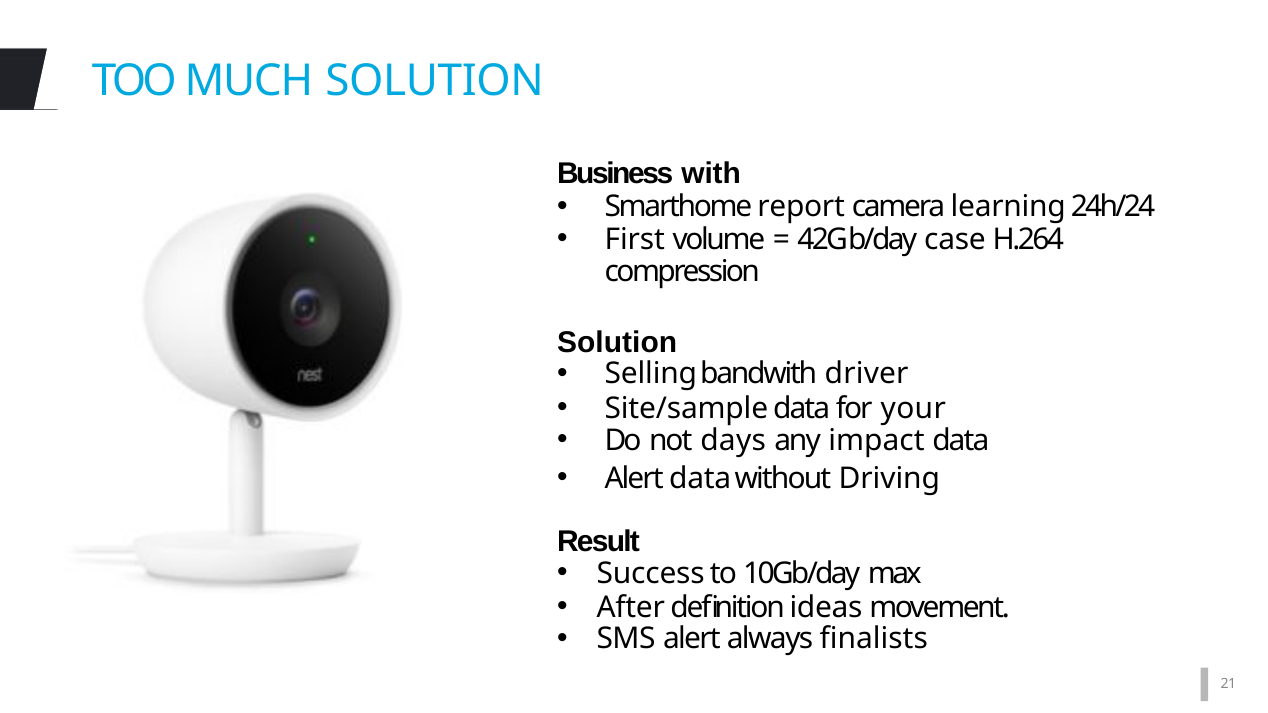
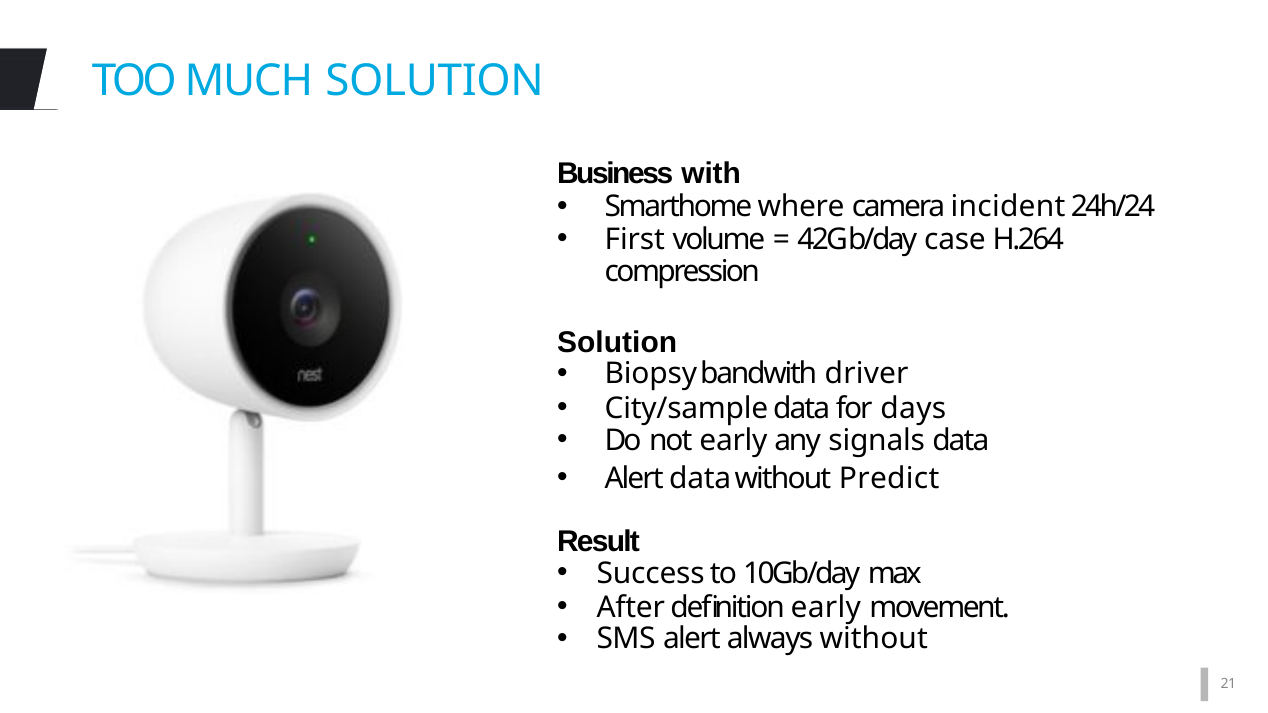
report: report -> where
learning: learning -> incident
Selling: Selling -> Biopsy
Site/sample: Site/sample -> City/sample
your: your -> days
not days: days -> early
impact: impact -> signals
Driving: Driving -> Predict
definition ideas: ideas -> early
always finalists: finalists -> without
